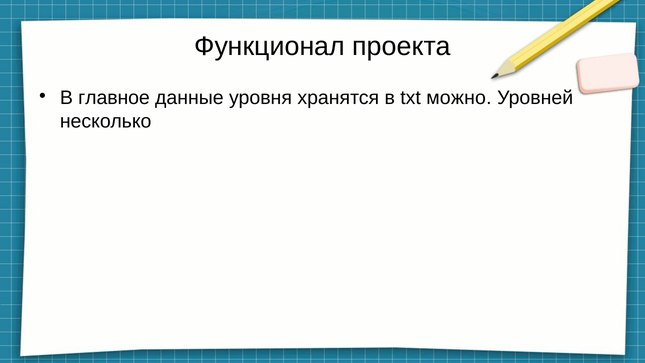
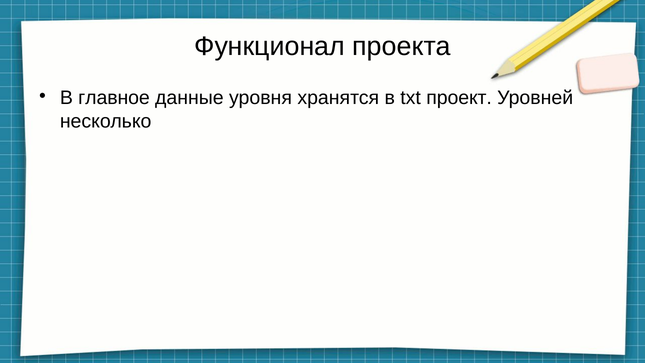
можно: можно -> проект
